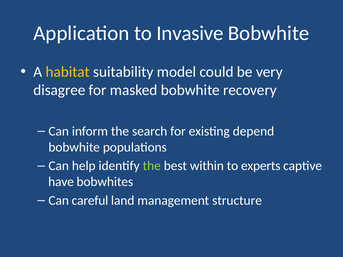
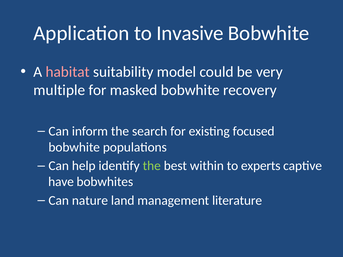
habitat colour: yellow -> pink
disagree: disagree -> multiple
depend: depend -> focused
careful: careful -> nature
structure: structure -> literature
